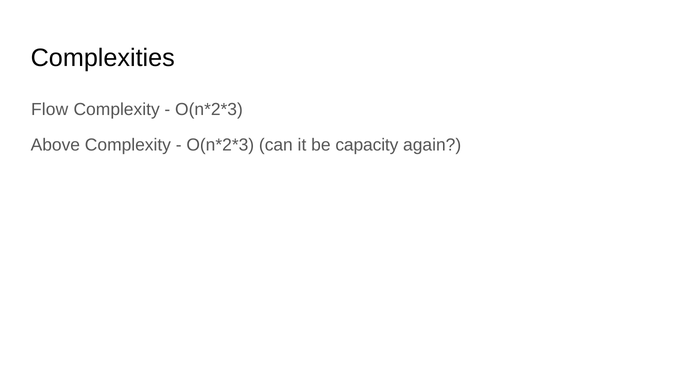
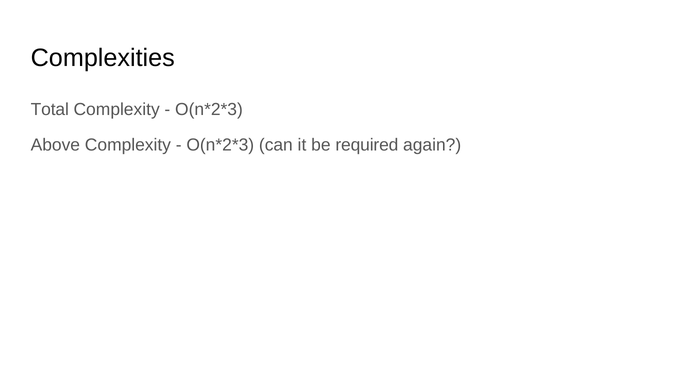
Flow: Flow -> Total
capacity: capacity -> required
